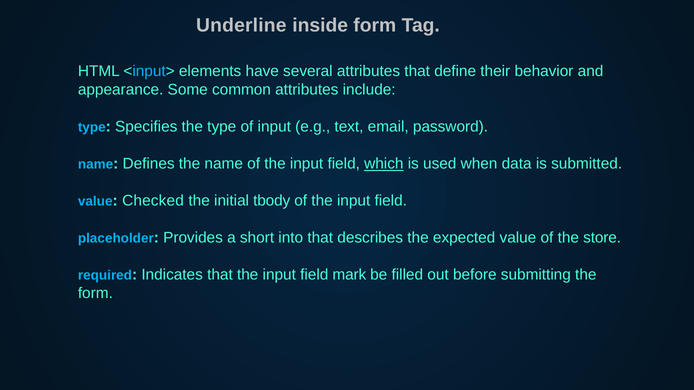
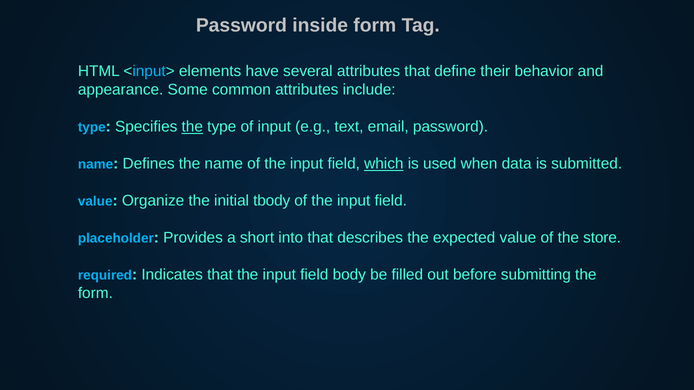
Underline at (241, 25): Underline -> Password
the at (192, 127) underline: none -> present
Checked: Checked -> Organize
mark: mark -> body
